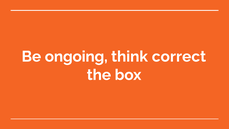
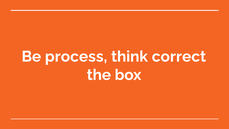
ongoing: ongoing -> process
